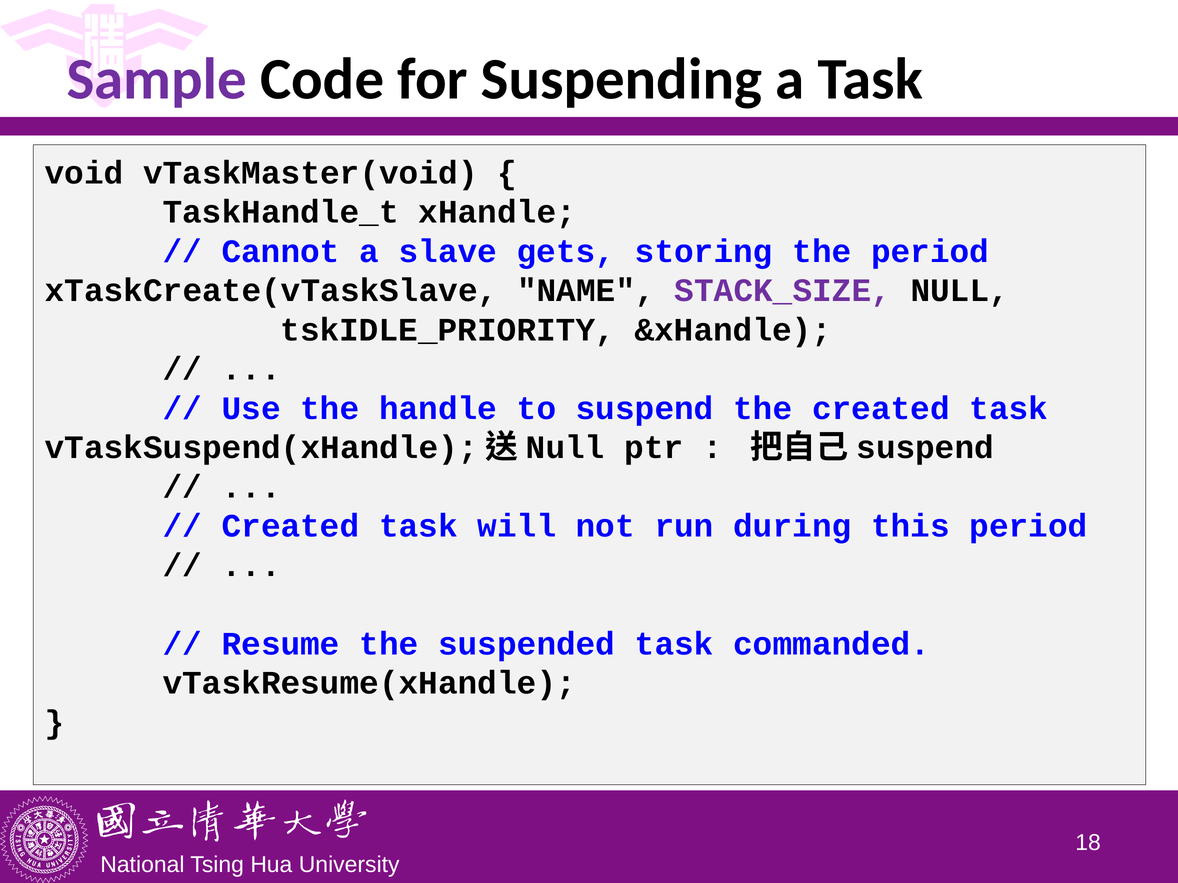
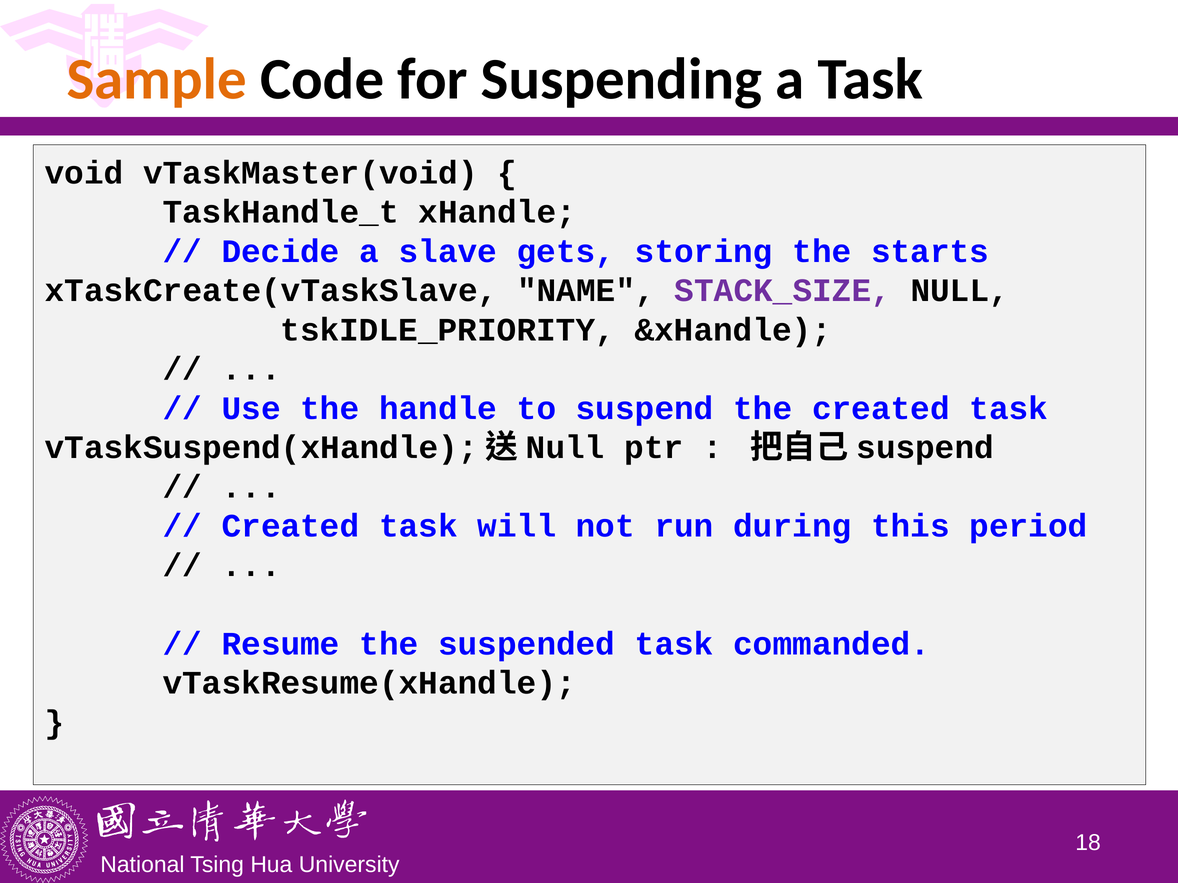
Sample colour: purple -> orange
Cannot: Cannot -> Decide
the period: period -> starts
